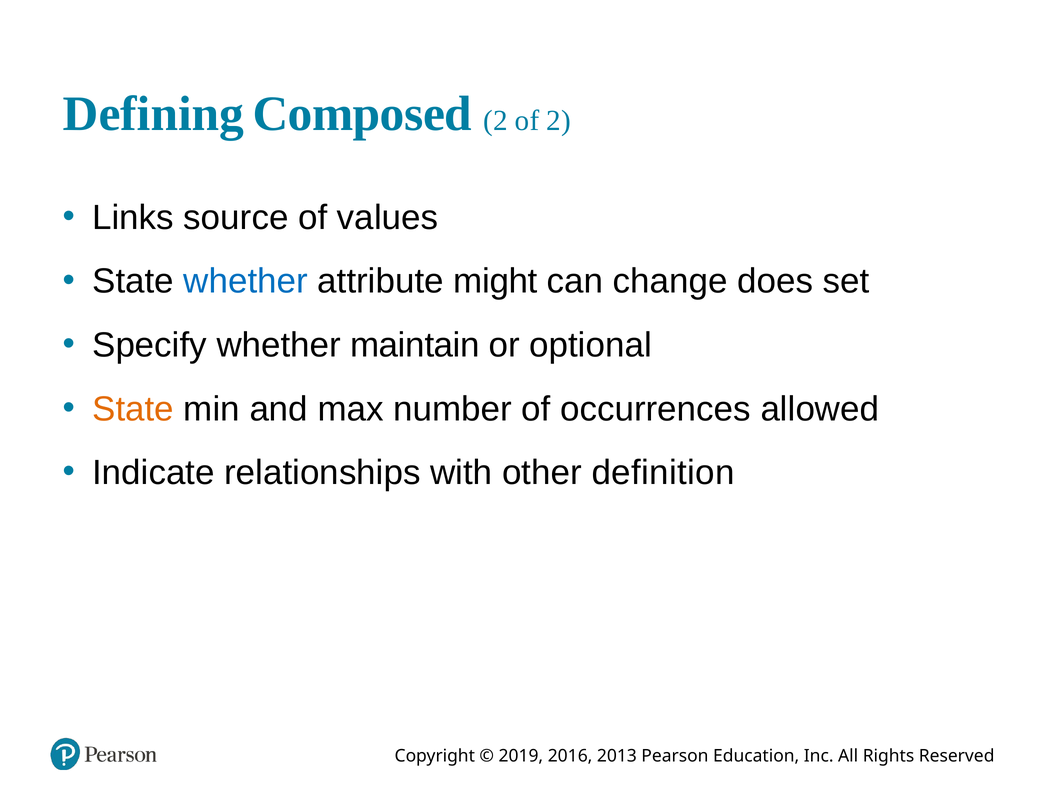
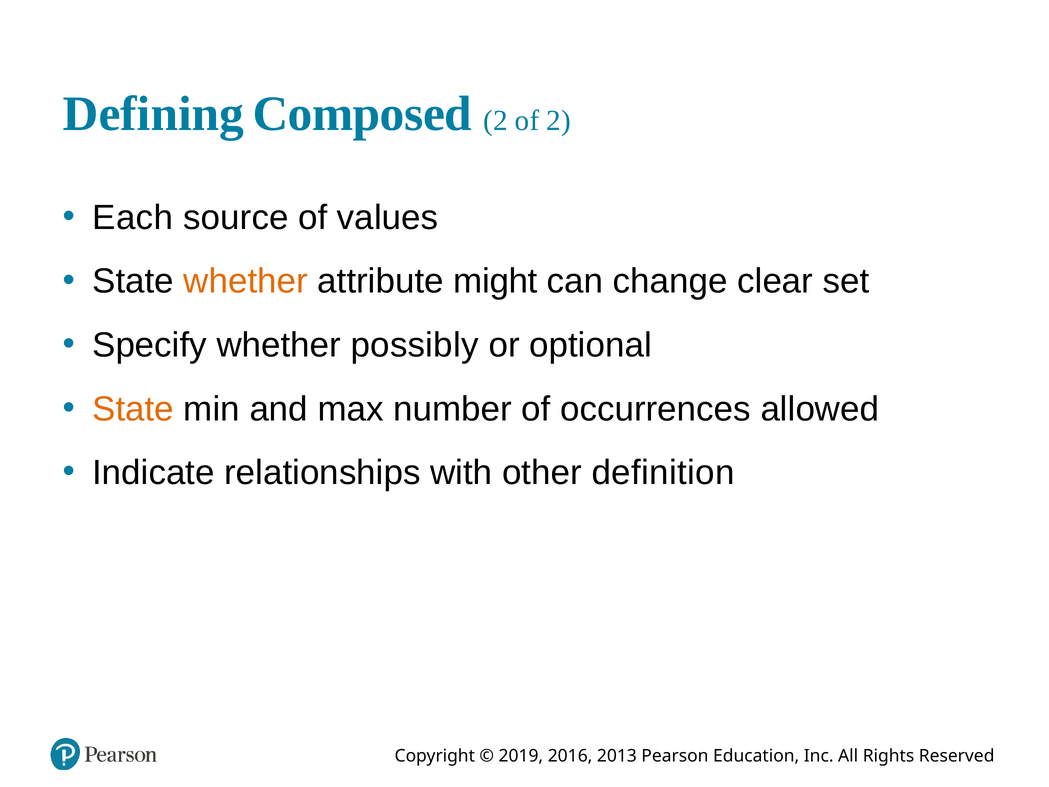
Links: Links -> Each
whether at (246, 281) colour: blue -> orange
does: does -> clear
maintain: maintain -> possibly
